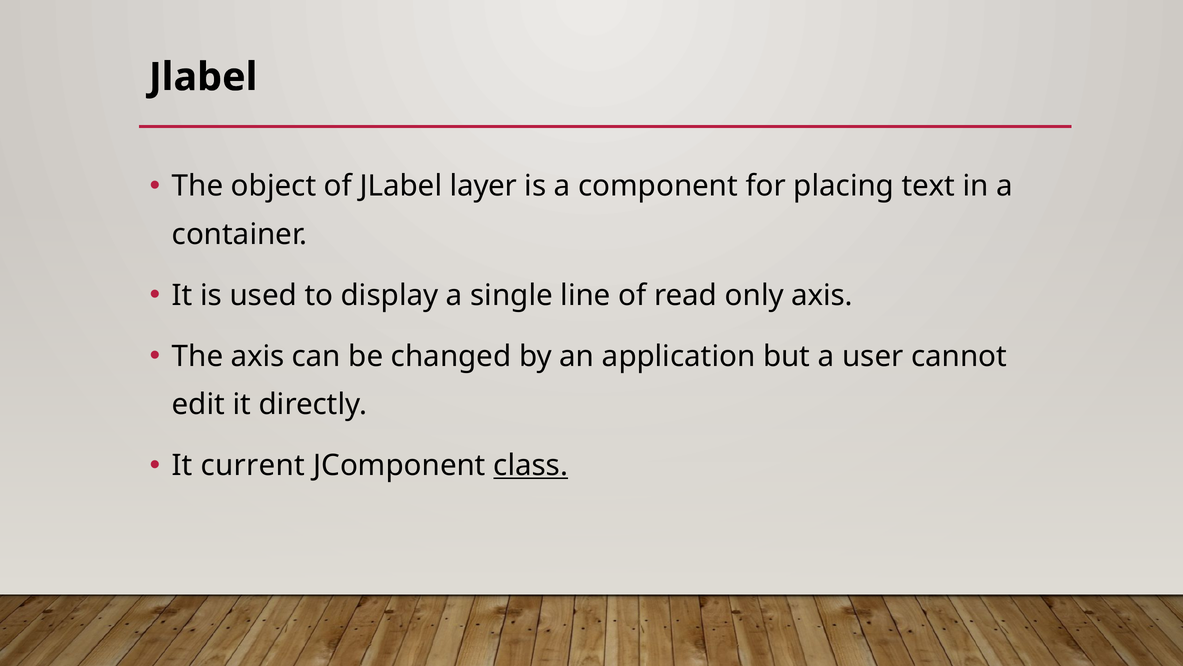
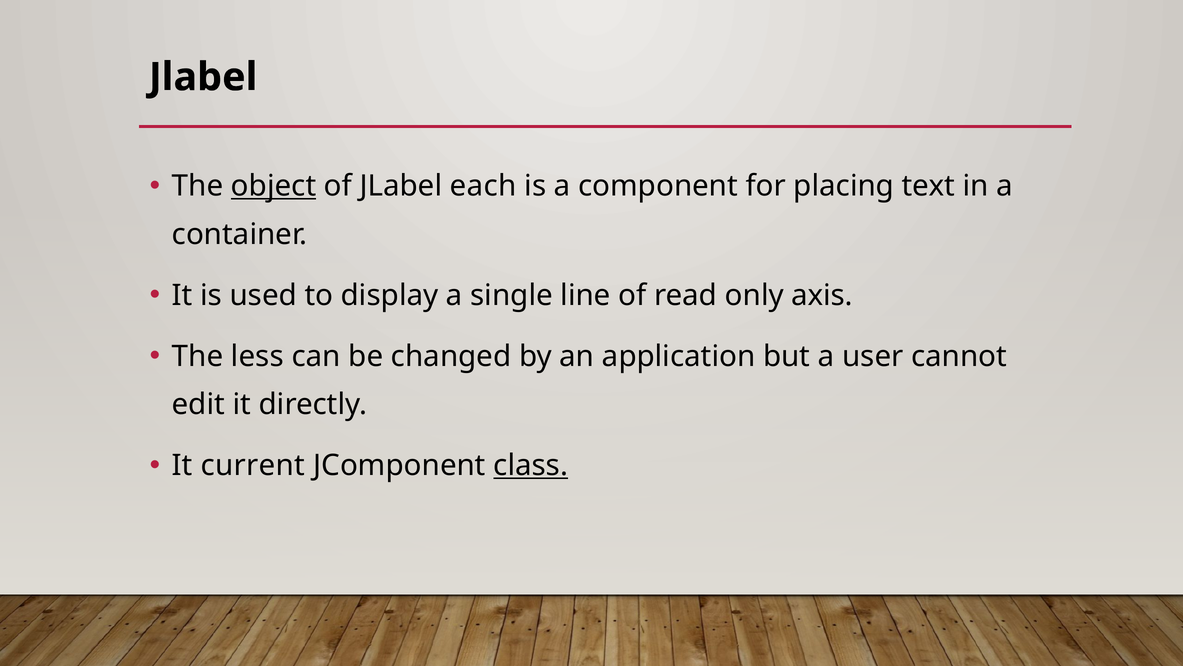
object underline: none -> present
layer: layer -> each
The axis: axis -> less
